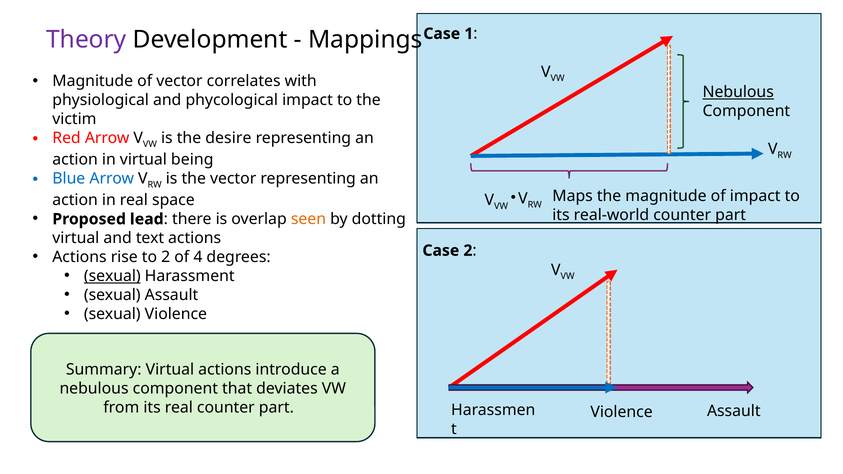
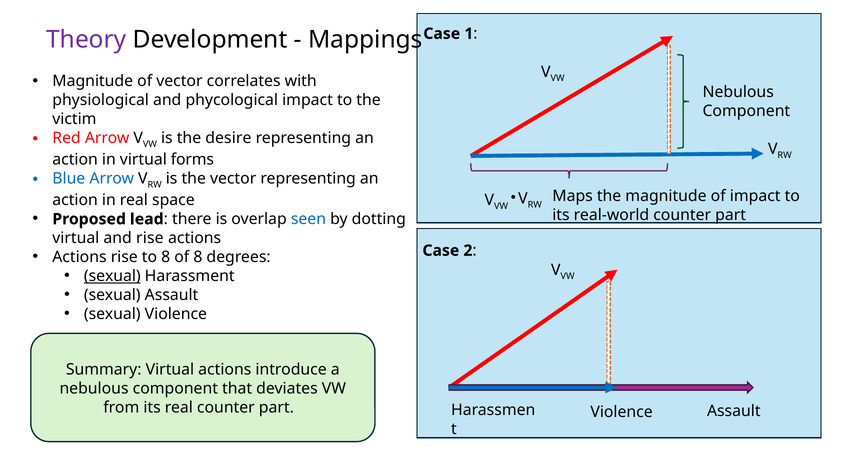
Nebulous at (738, 92) underline: present -> none
being: being -> forms
seen colour: orange -> blue
and text: text -> rise
to 2: 2 -> 8
of 4: 4 -> 8
